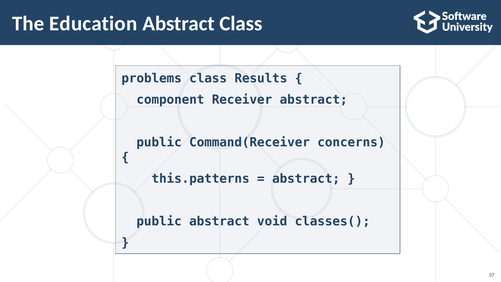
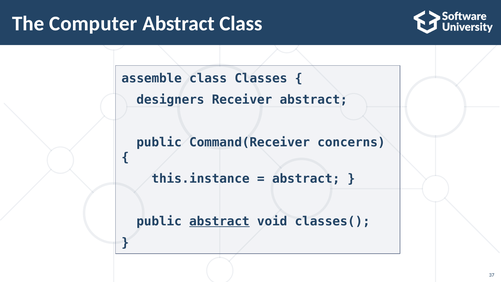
Education: Education -> Computer
problems: problems -> assemble
Results: Results -> Classes
component: component -> designers
this.patterns: this.patterns -> this.instance
abstract at (219, 221) underline: none -> present
